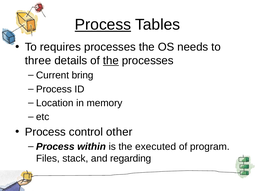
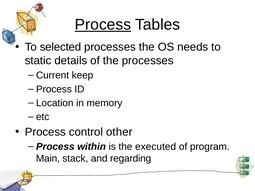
requires: requires -> selected
three: three -> static
the at (111, 61) underline: present -> none
bring: bring -> keep
Files: Files -> Main
